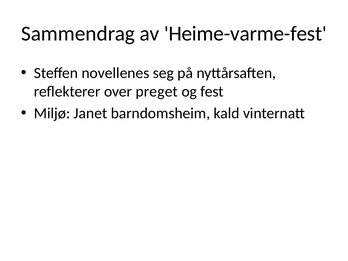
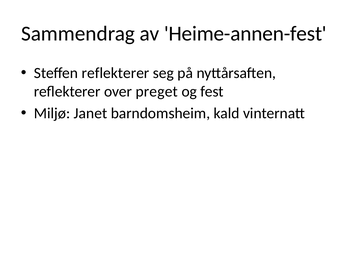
Heime-varme-fest: Heime-varme-fest -> Heime-annen-fest
Steffen novellenes: novellenes -> reflekterer
